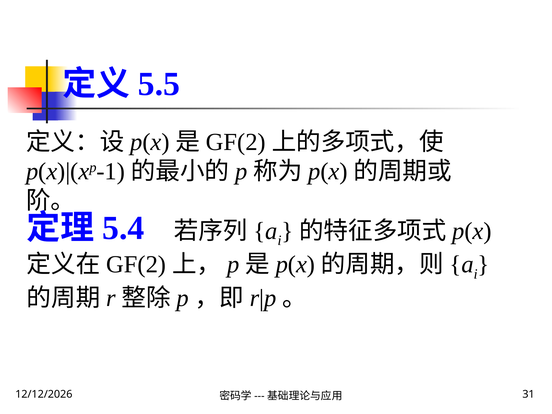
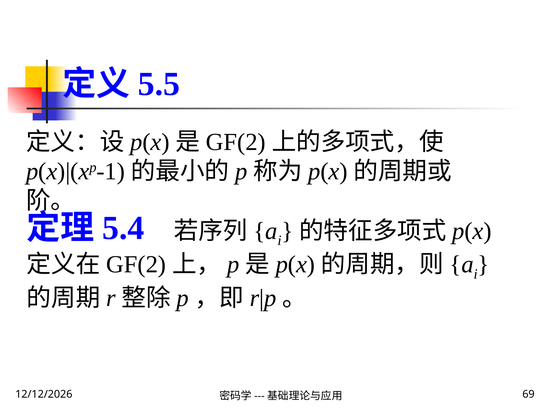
31: 31 -> 69
